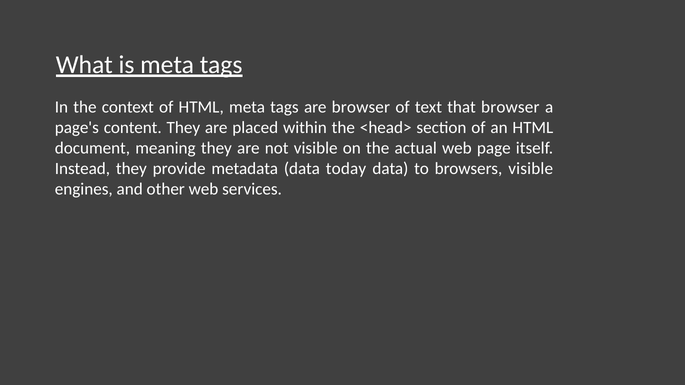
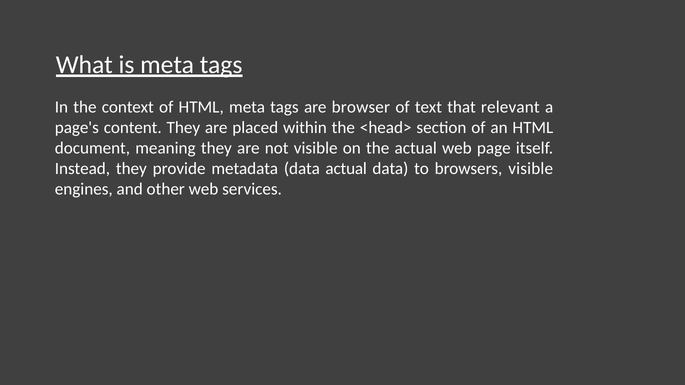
that browser: browser -> relevant
data today: today -> actual
